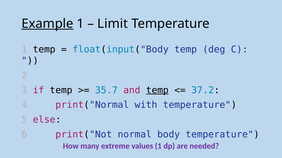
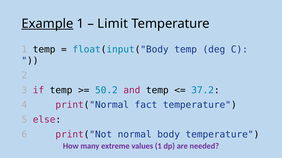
35.7: 35.7 -> 50.2
temp at (157, 91) underline: present -> none
with: with -> fact
